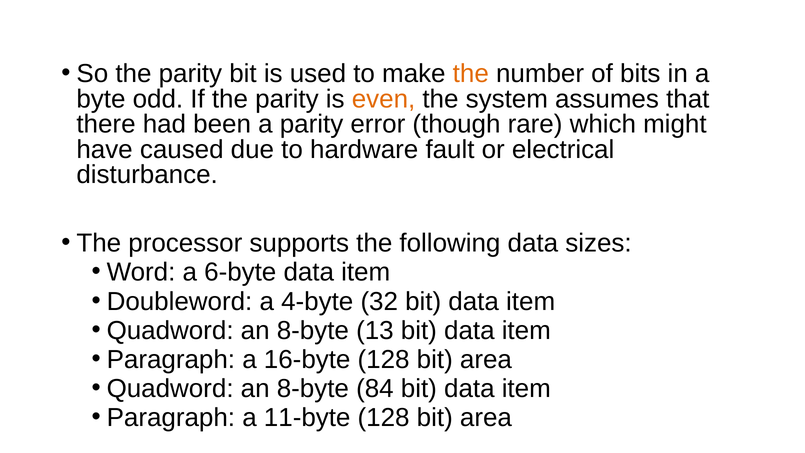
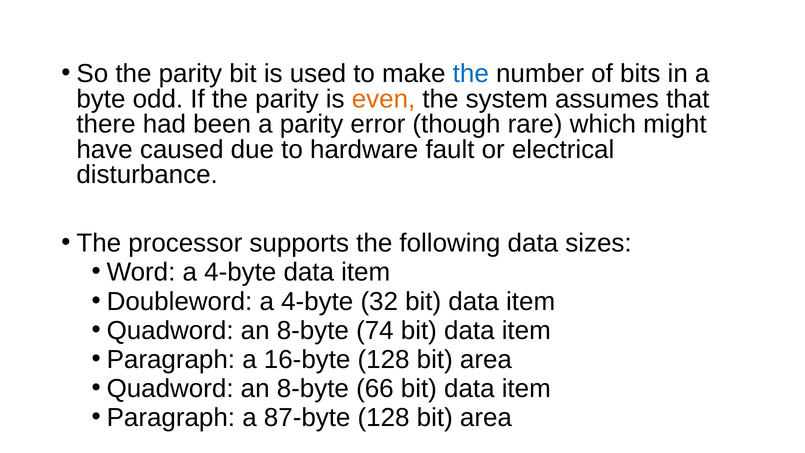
the at (471, 74) colour: orange -> blue
Word a 6-byte: 6-byte -> 4-byte
13: 13 -> 74
84: 84 -> 66
11-byte: 11-byte -> 87-byte
